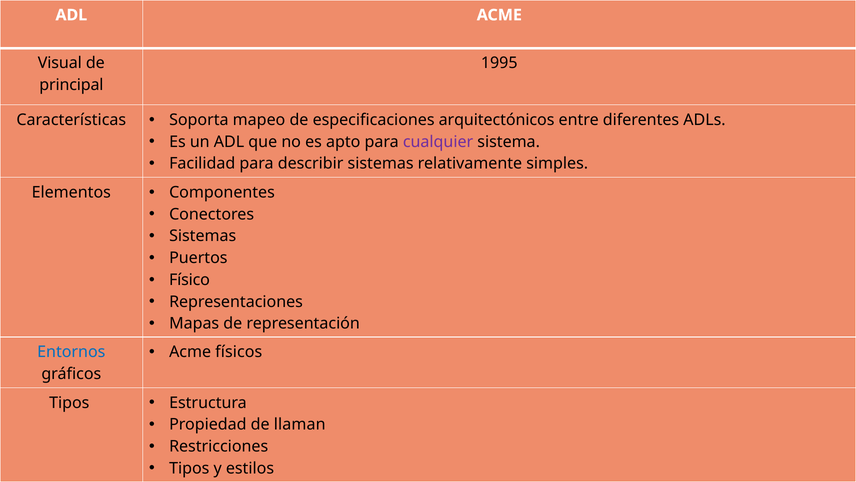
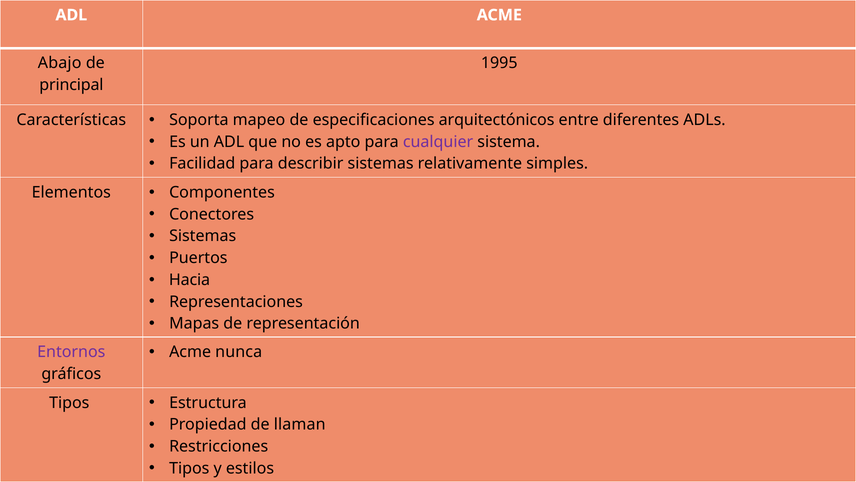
Visual: Visual -> Abajo
Físico: Físico -> Hacia
físicos: físicos -> nunca
Entornos colour: blue -> purple
